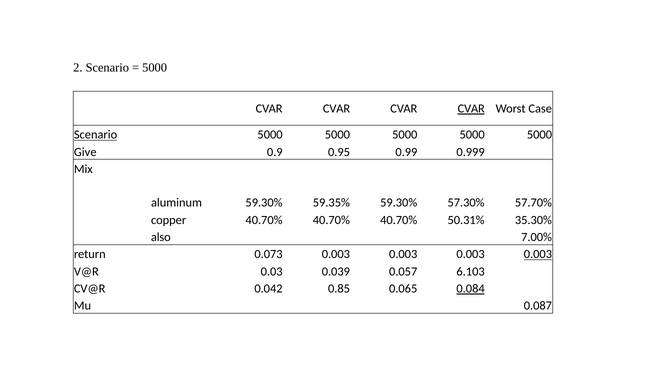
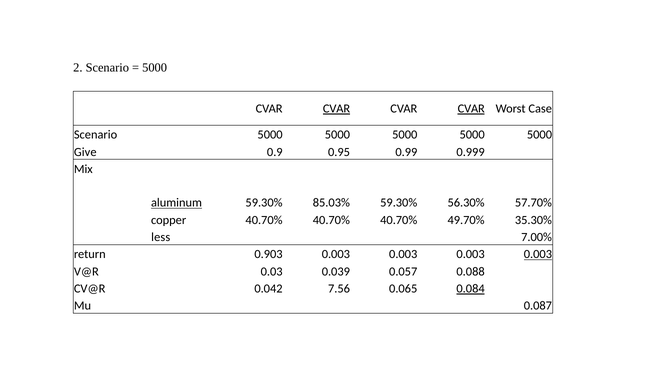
CVAR at (337, 109) underline: none -> present
Scenario at (96, 135) underline: present -> none
aluminum underline: none -> present
59.35%: 59.35% -> 85.03%
57.30%: 57.30% -> 56.30%
50.31%: 50.31% -> 49.70%
also: also -> less
0.073: 0.073 -> 0.903
6.103: 6.103 -> 0.088
0.85: 0.85 -> 7.56
